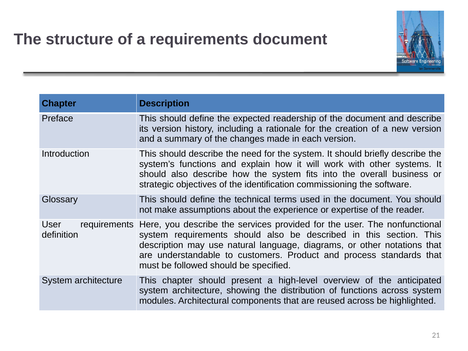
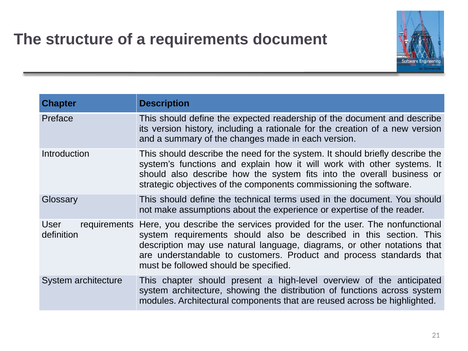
the identification: identification -> components
